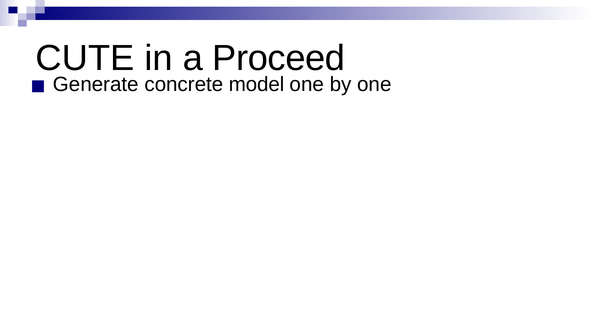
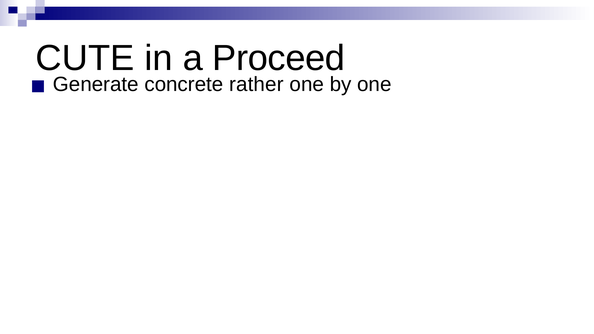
model: model -> rather
